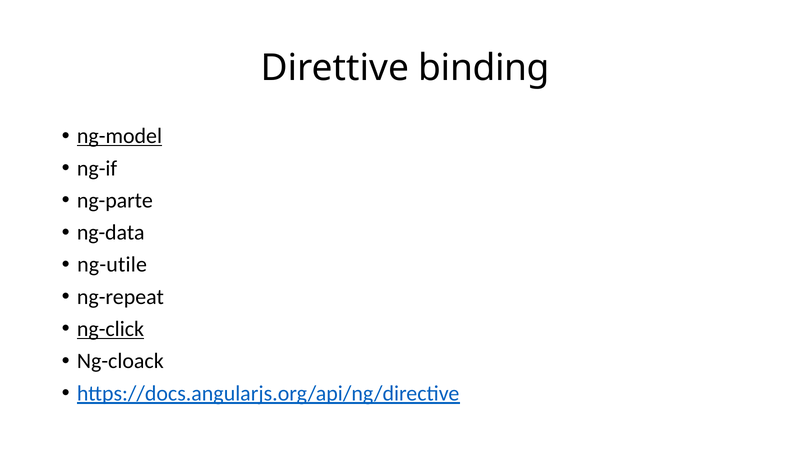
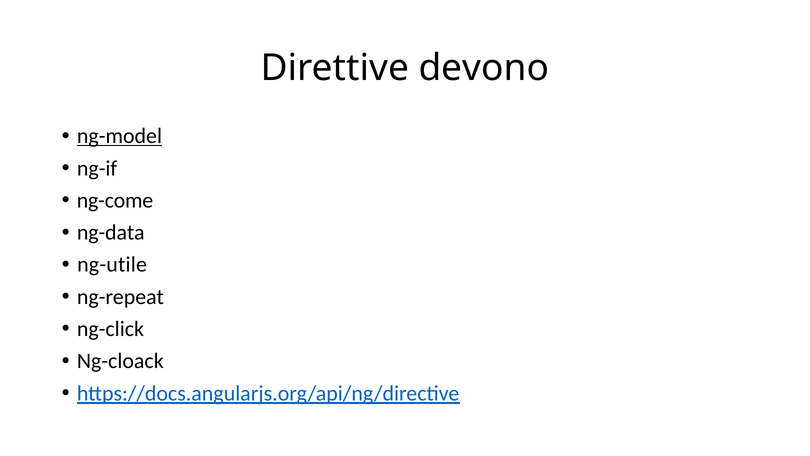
binding: binding -> devono
ng-parte: ng-parte -> ng-come
ng-click underline: present -> none
